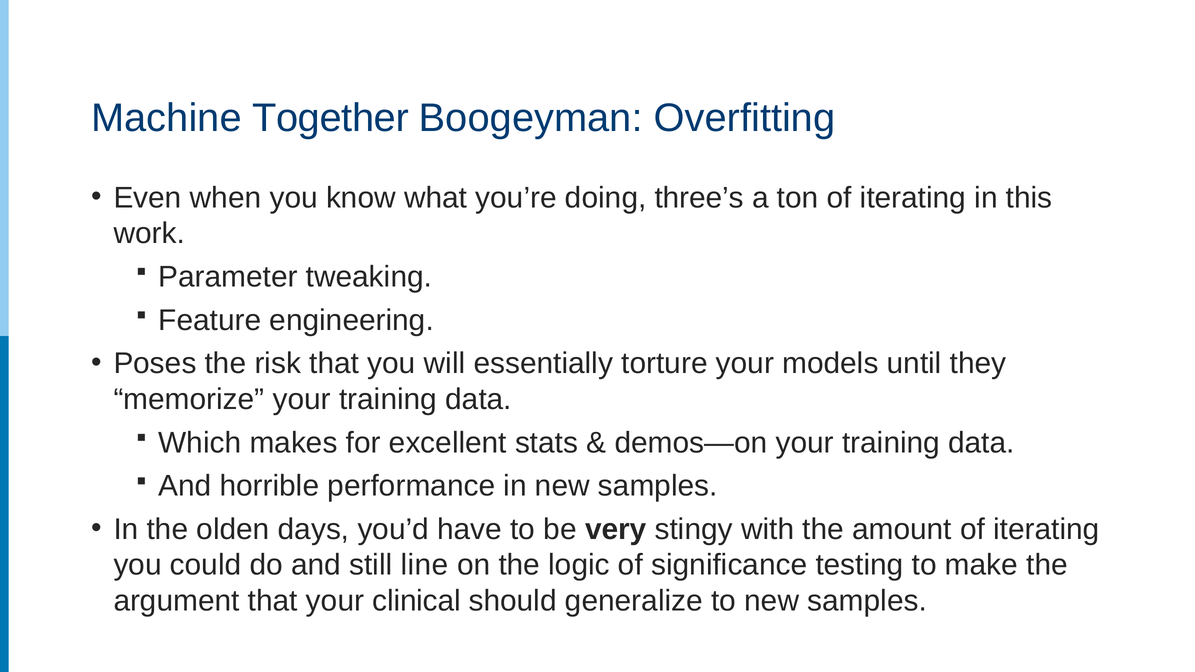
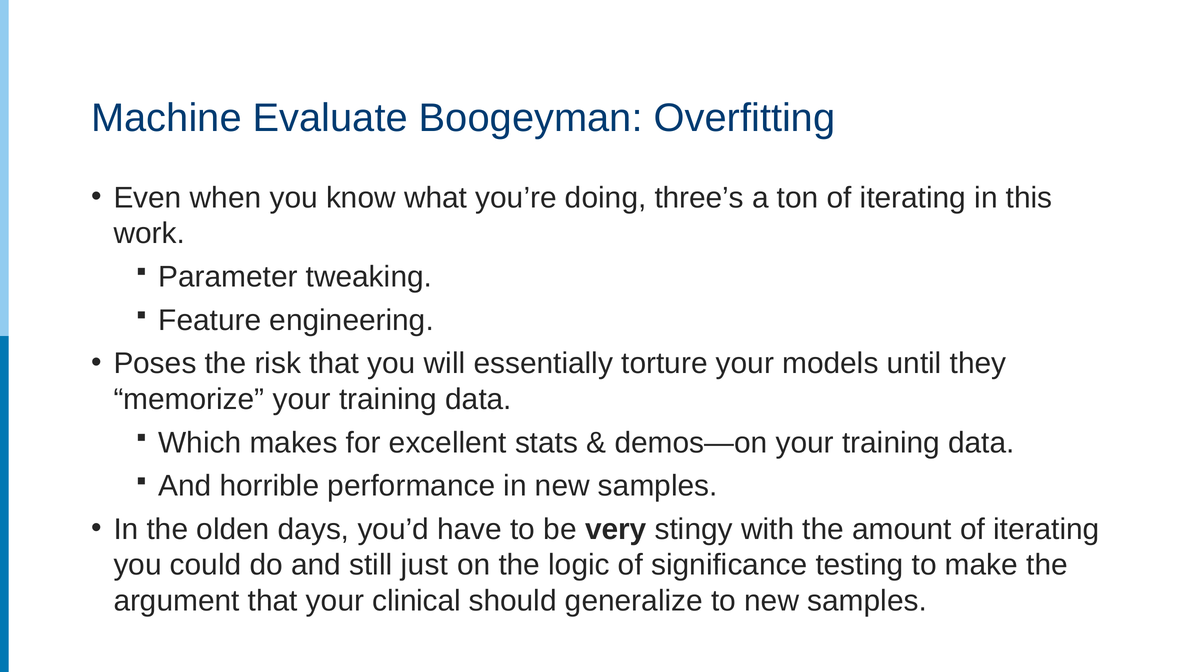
Together: Together -> Evaluate
line: line -> just
